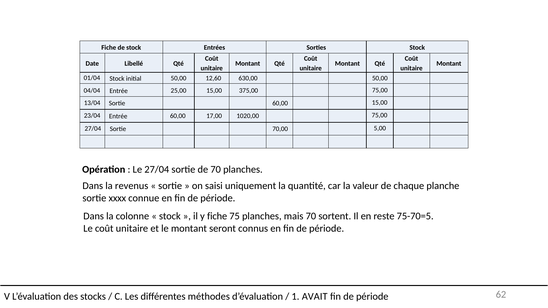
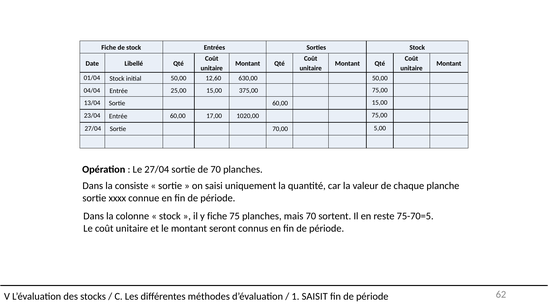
revenus: revenus -> consiste
AVAIT: AVAIT -> SAISIT
